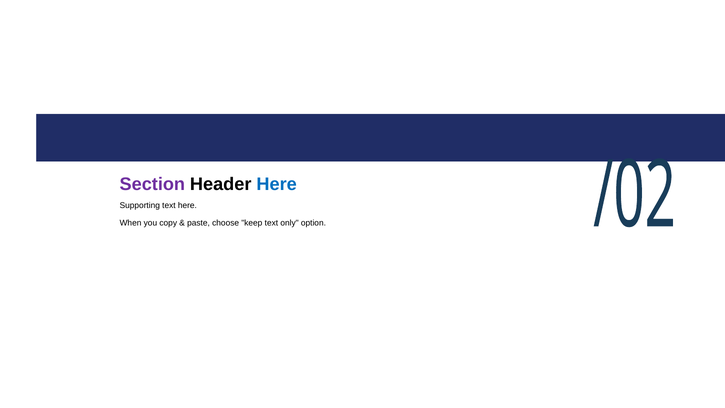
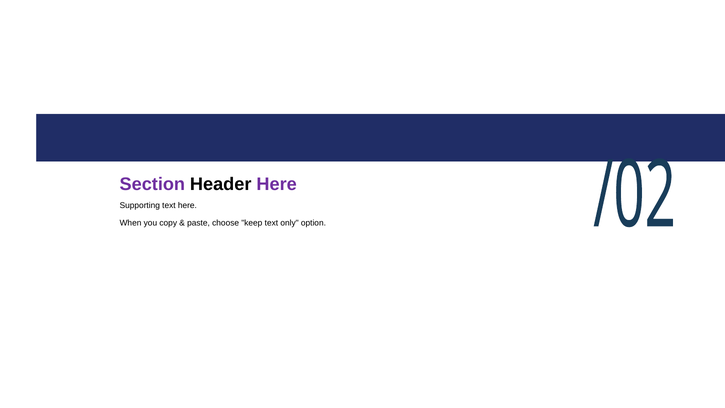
Here at (277, 184) colour: blue -> purple
